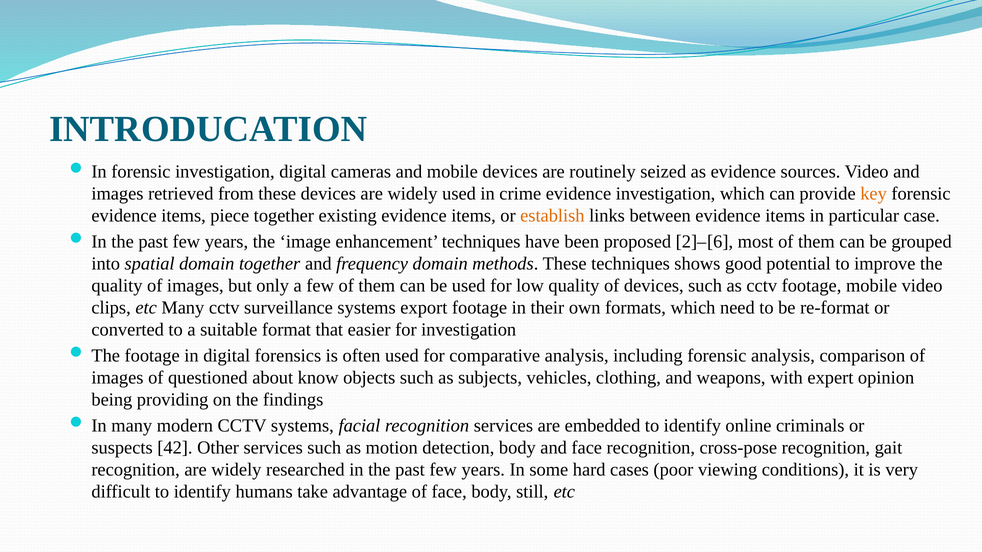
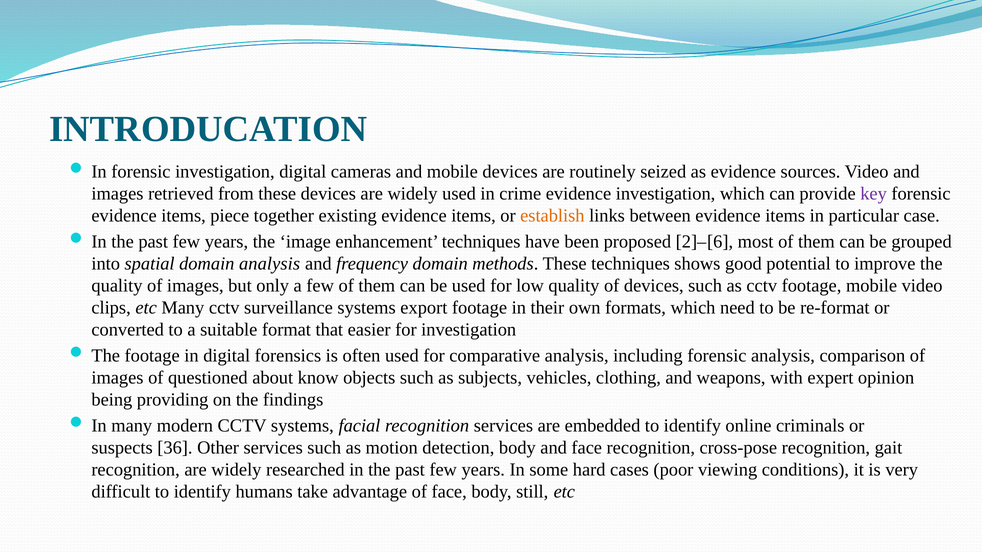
key colour: orange -> purple
domain together: together -> analysis
42: 42 -> 36
